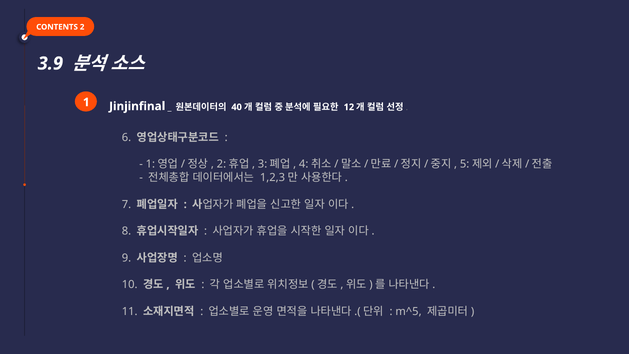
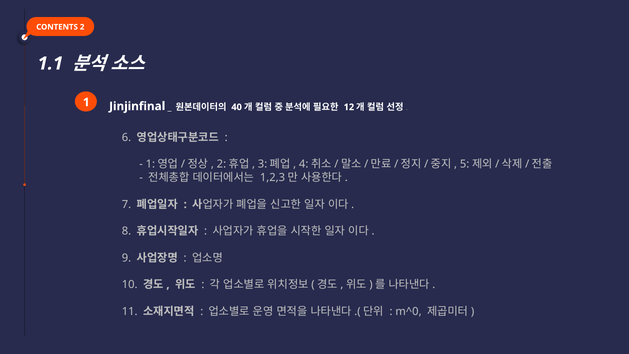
3.9: 3.9 -> 1.1
m^5: m^5 -> m^0
